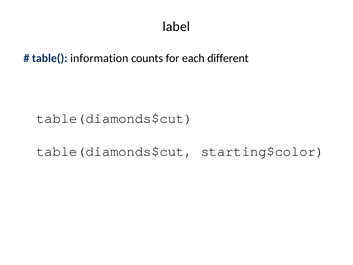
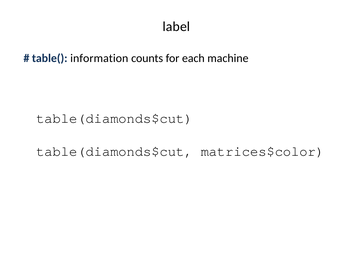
different: different -> machine
starting$color: starting$color -> matrices$color
